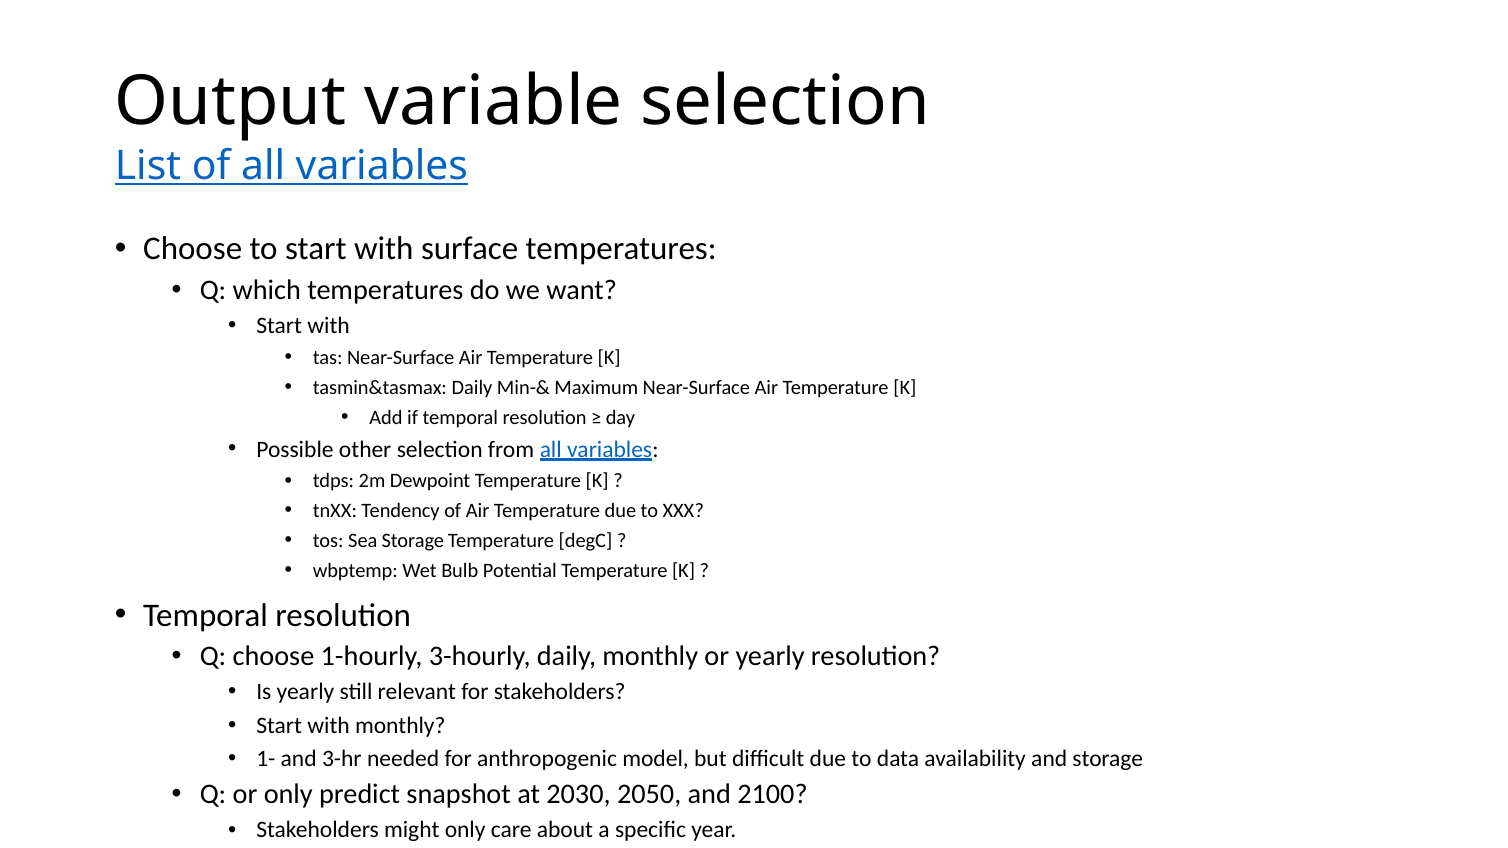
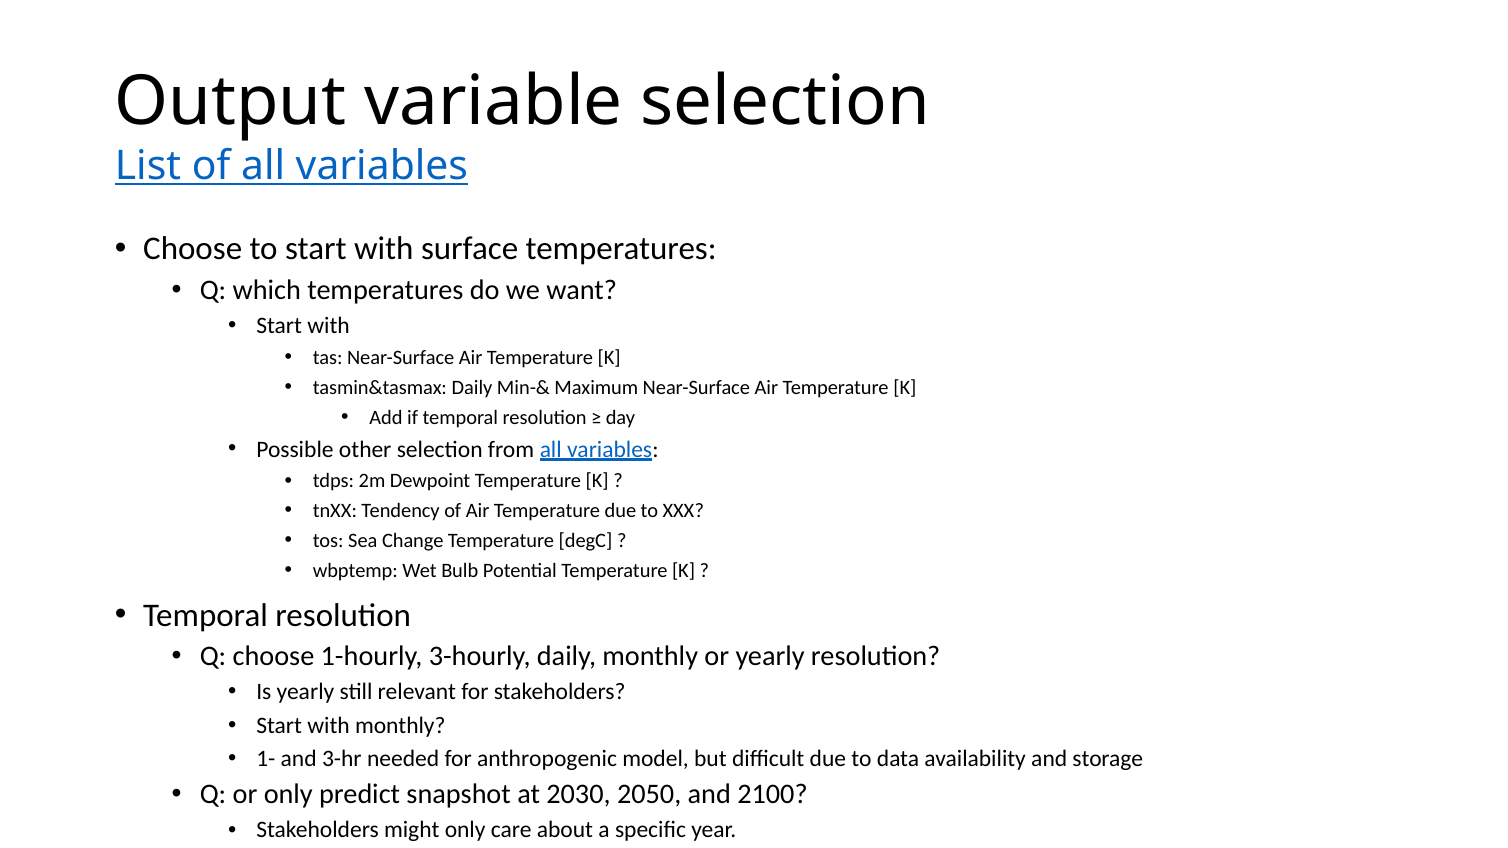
Sea Storage: Storage -> Change
